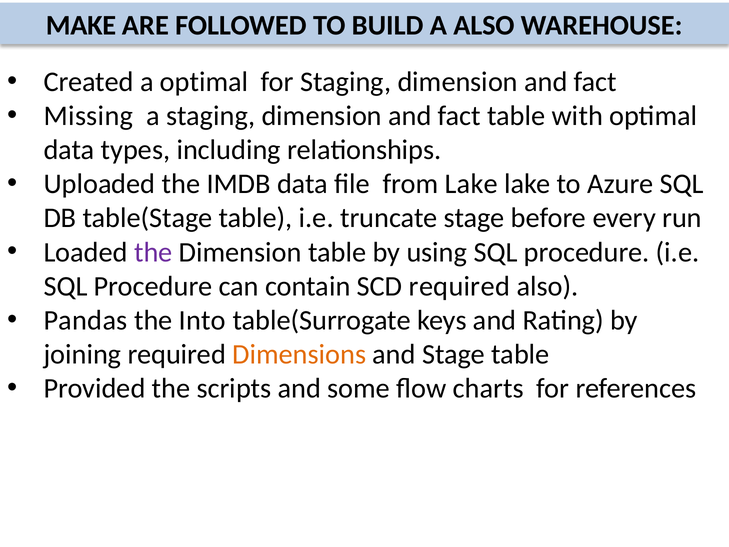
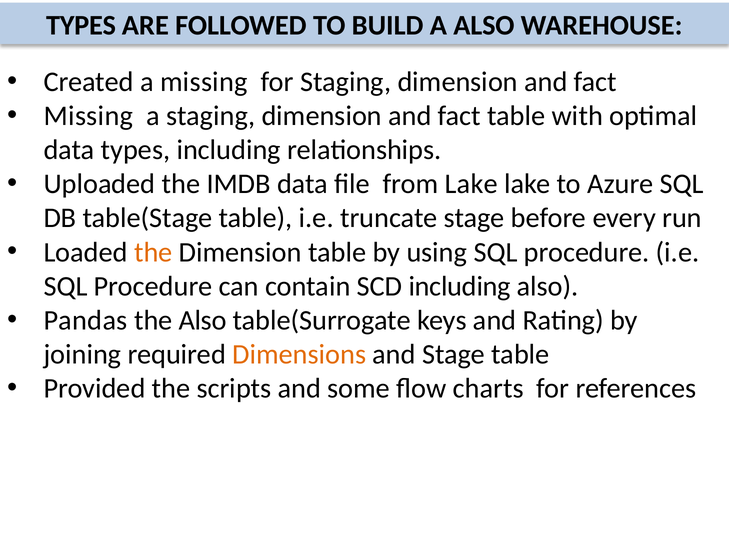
MAKE at (81, 25): MAKE -> TYPES
a optimal: optimal -> missing
the at (153, 252) colour: purple -> orange
SCD required: required -> including
the Into: Into -> Also
